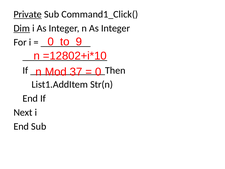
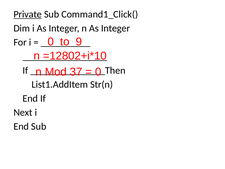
Dim underline: present -> none
